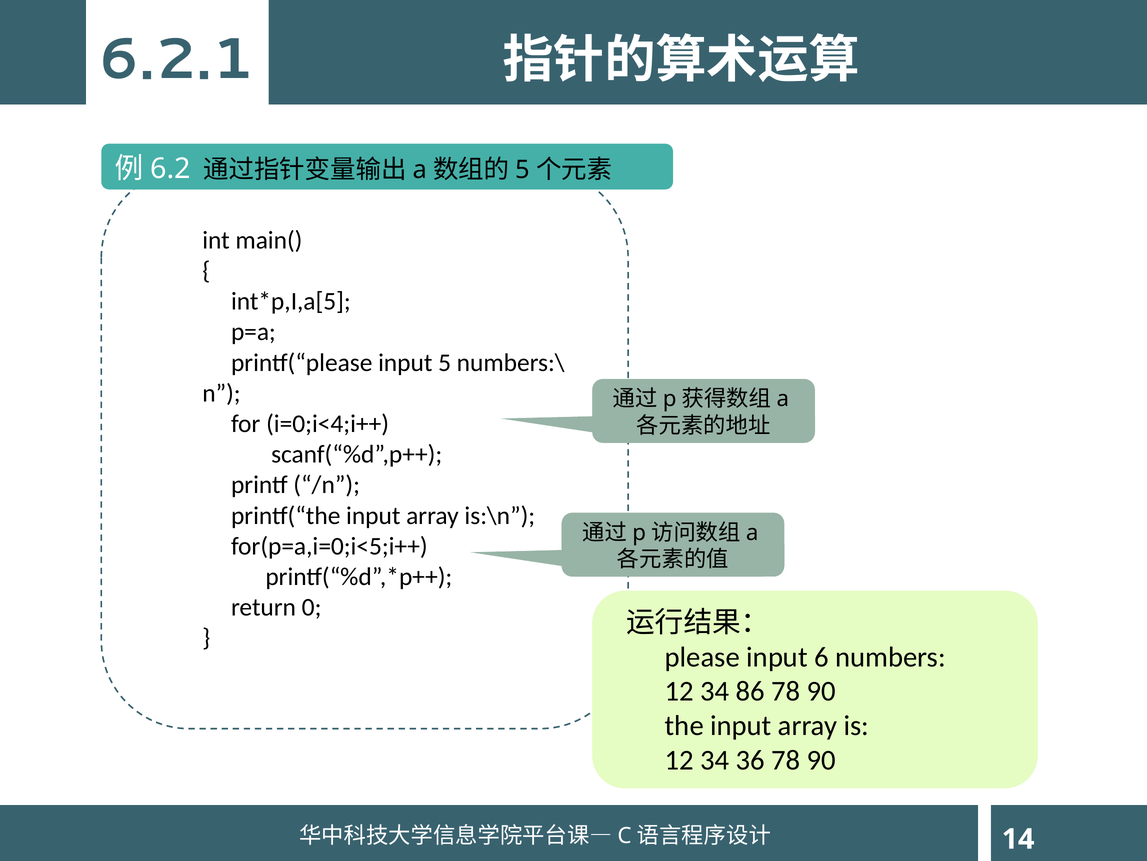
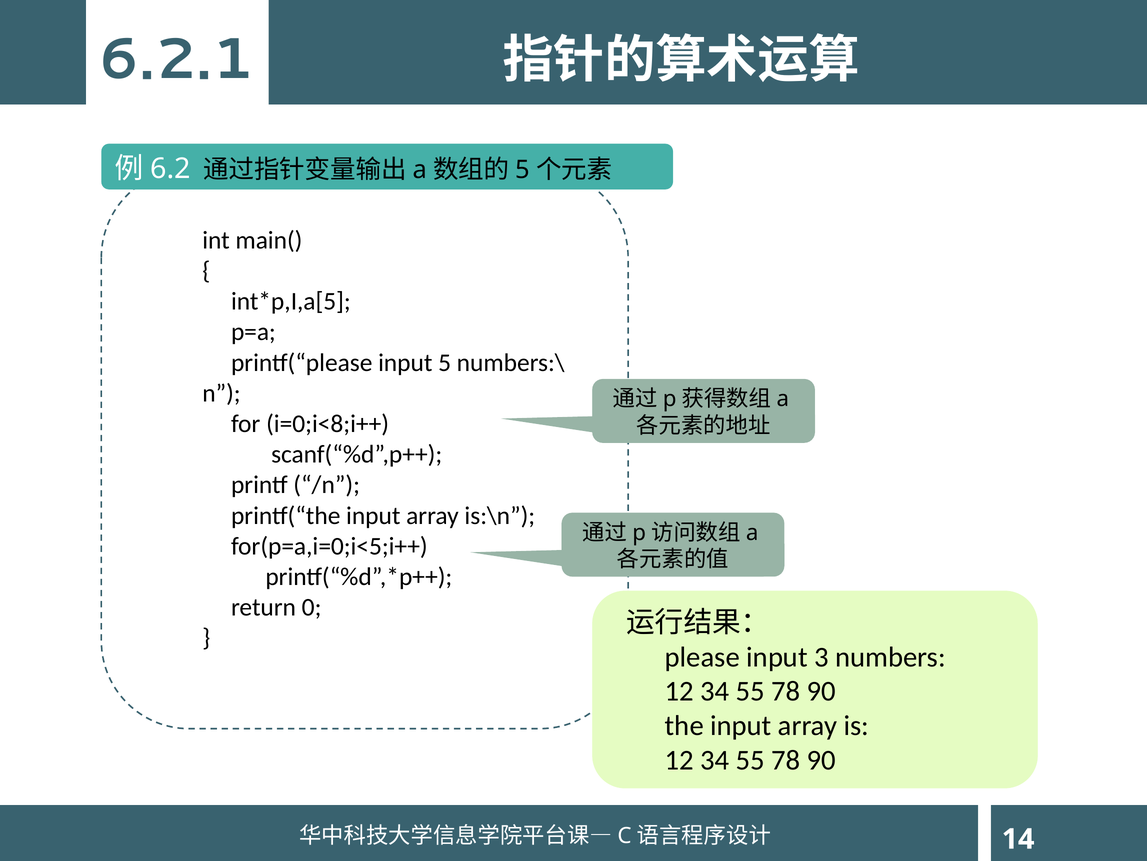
i=0;i<4;i++: i=0;i<4;i++ -> i=0;i<8;i++
6: 6 -> 3
86 at (750, 691): 86 -> 55
36 at (750, 760): 36 -> 55
